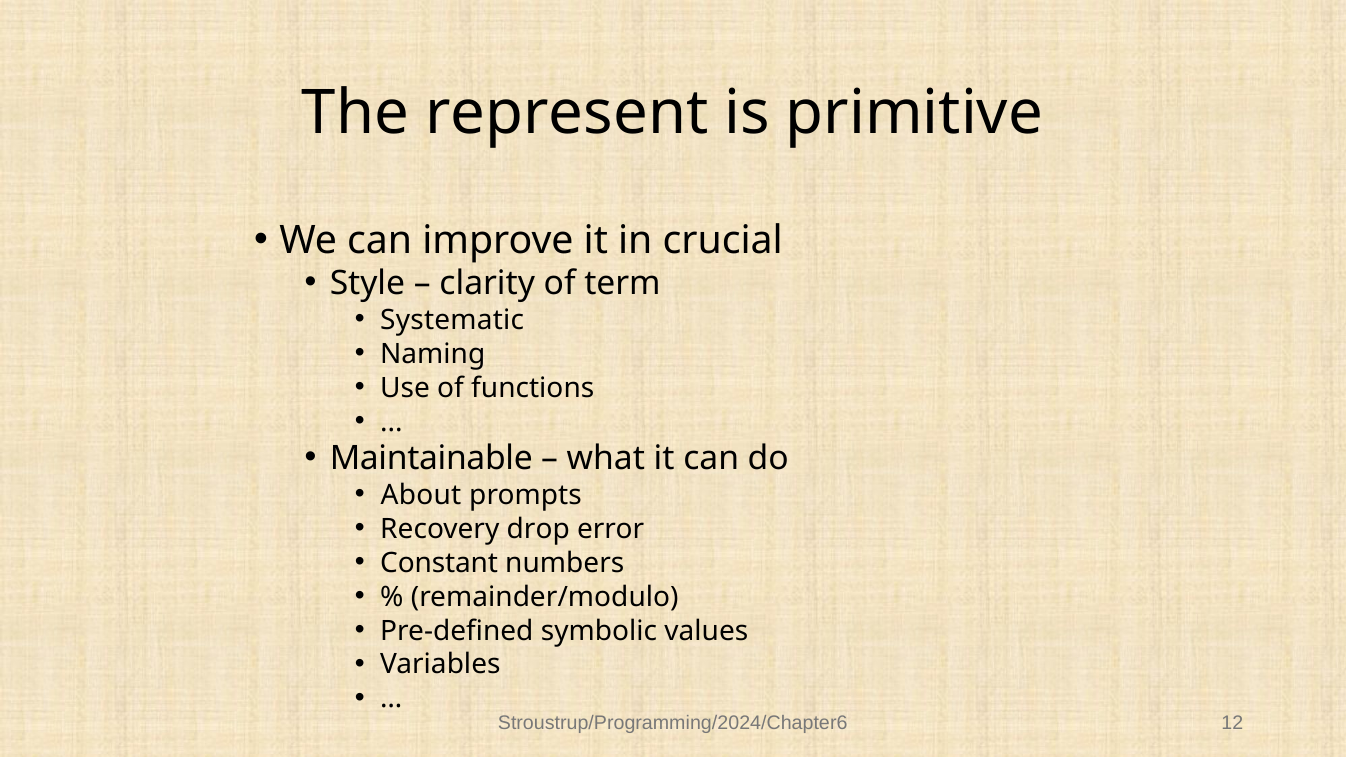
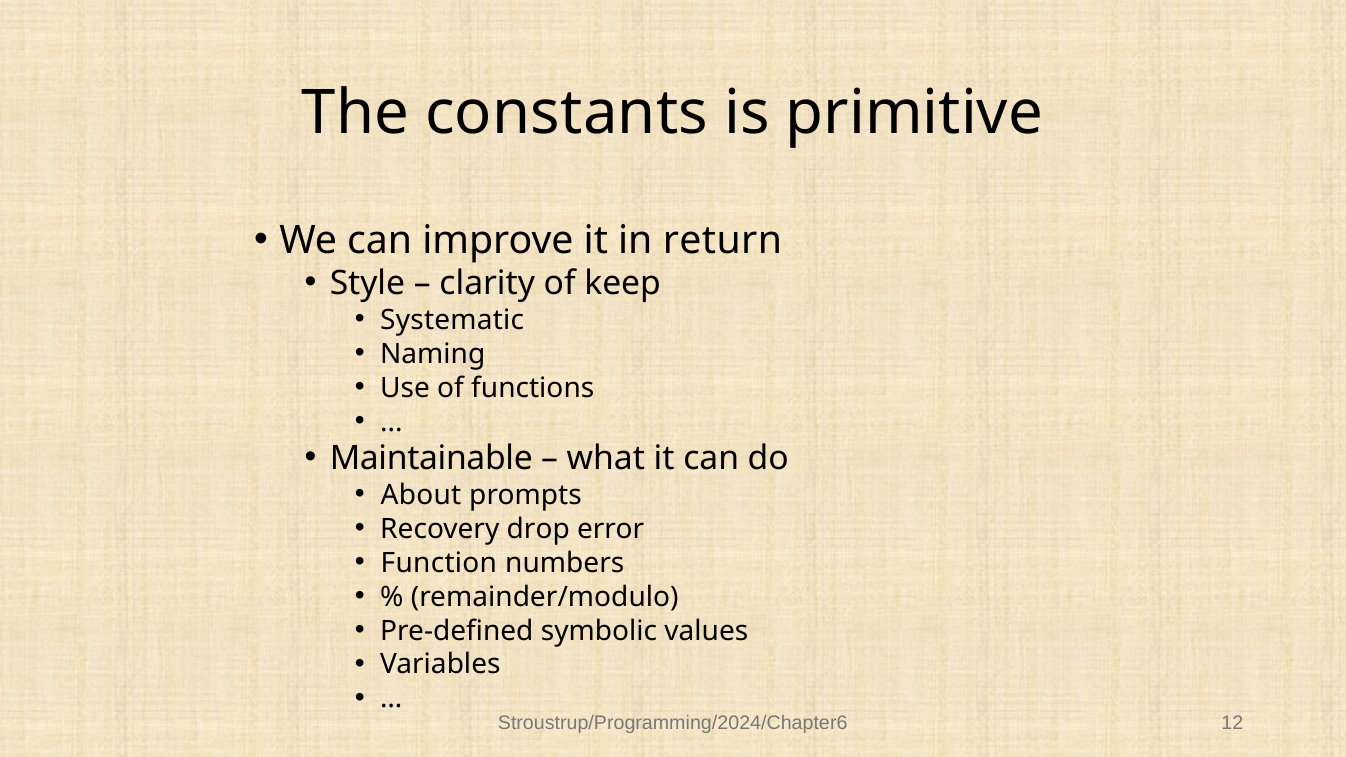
represent: represent -> constants
crucial: crucial -> return
term: term -> keep
Constant: Constant -> Function
